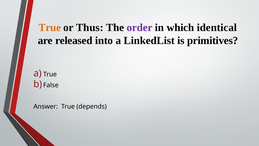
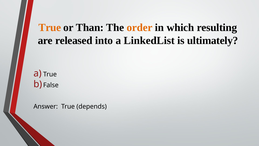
Thus: Thus -> Than
order colour: purple -> orange
identical: identical -> resulting
primitives: primitives -> ultimately
